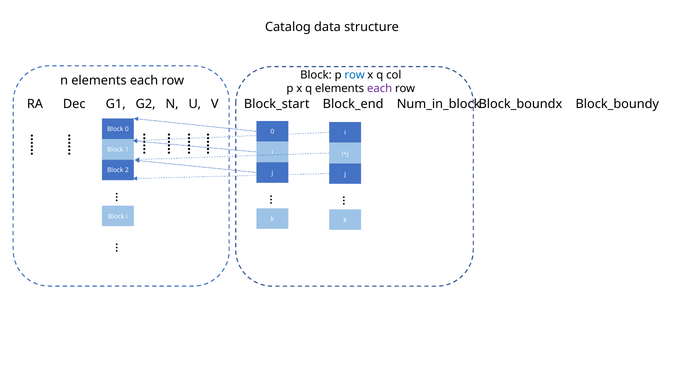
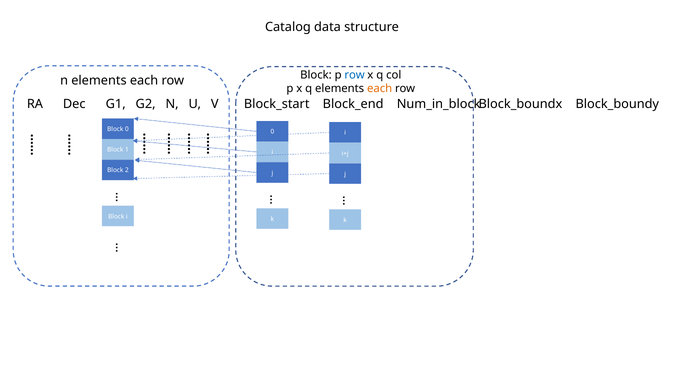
each at (380, 89) colour: purple -> orange
